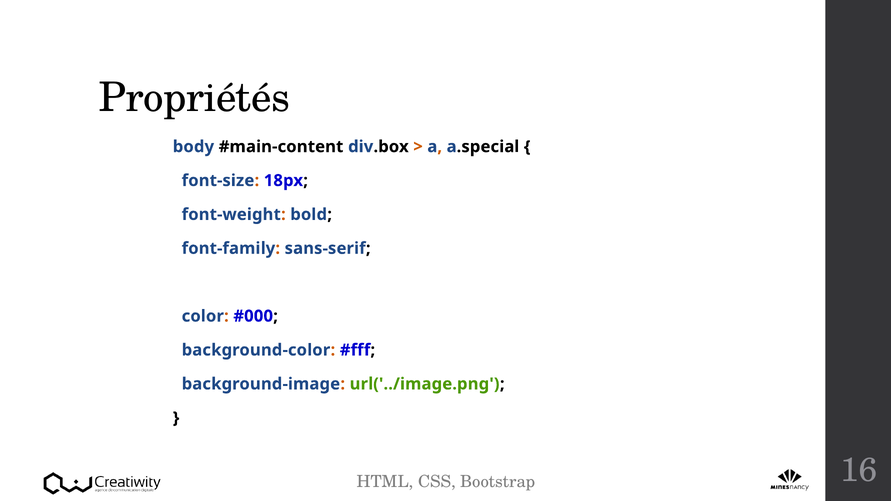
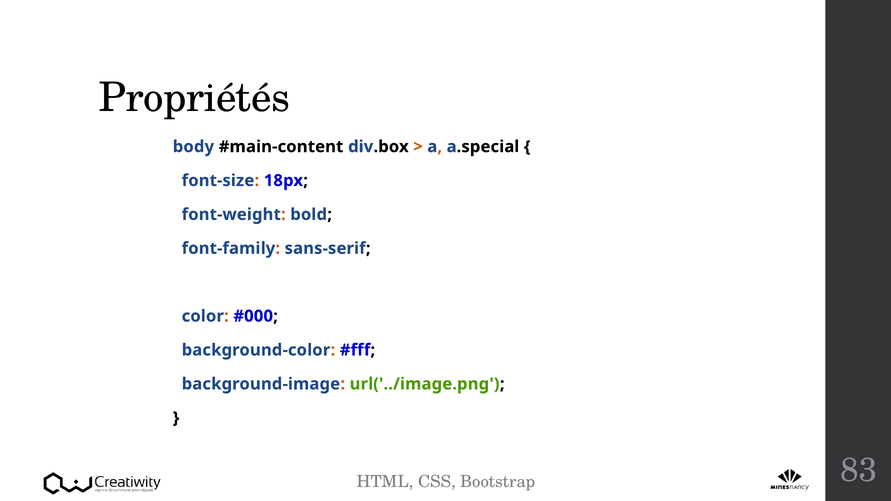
16: 16 -> 83
